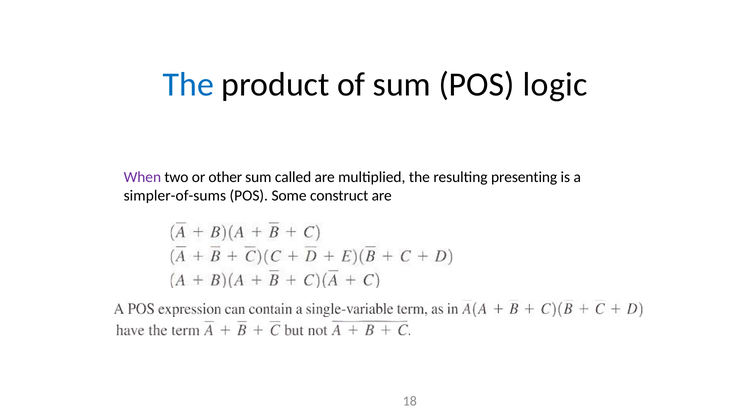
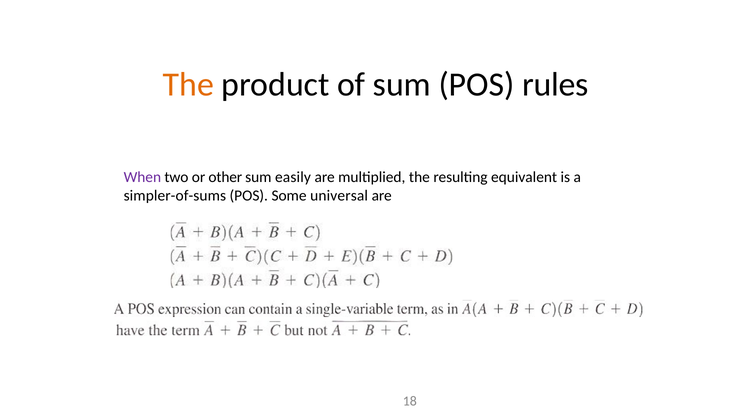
The at (188, 84) colour: blue -> orange
logic: logic -> rules
called: called -> easily
presenting: presenting -> equivalent
construct: construct -> universal
